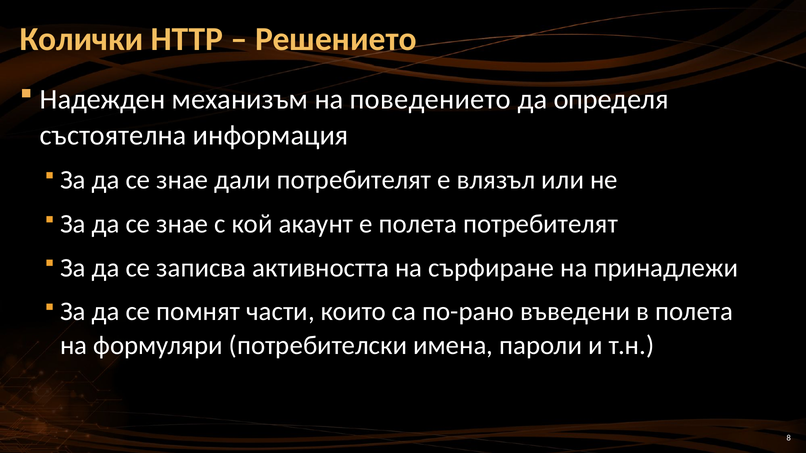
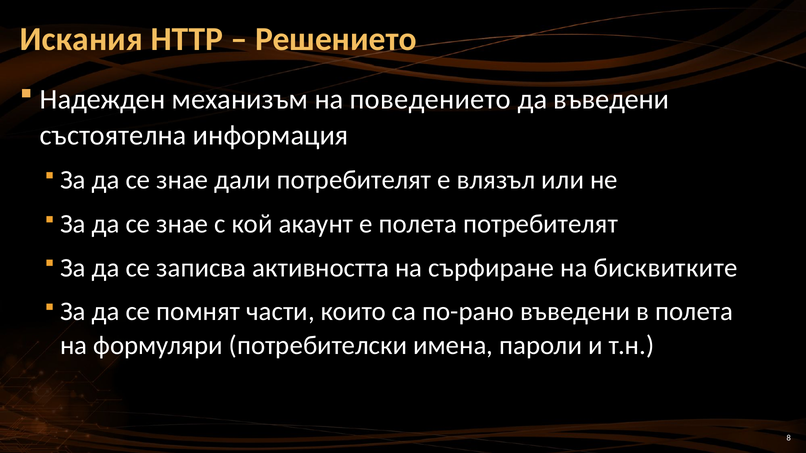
Колички: Колички -> Искания
да определя: определя -> въведени
принадлежи: принадлежи -> бисквитките
